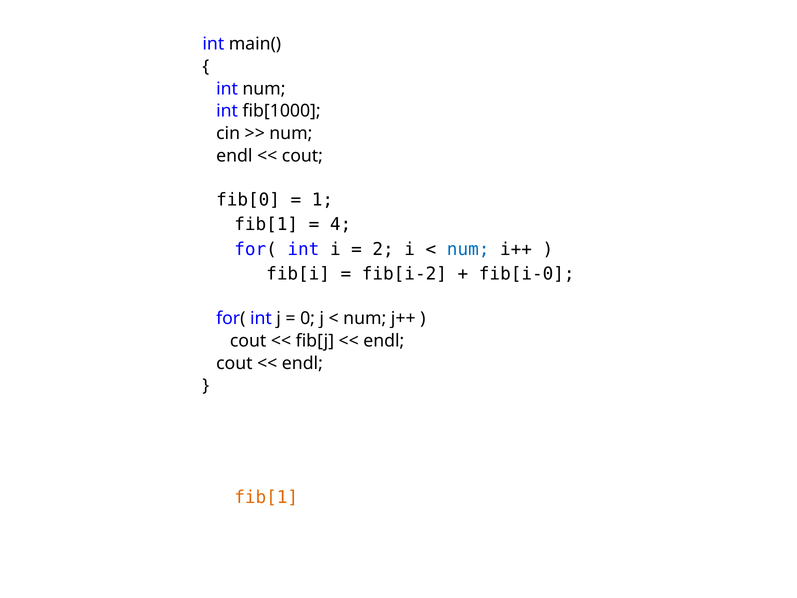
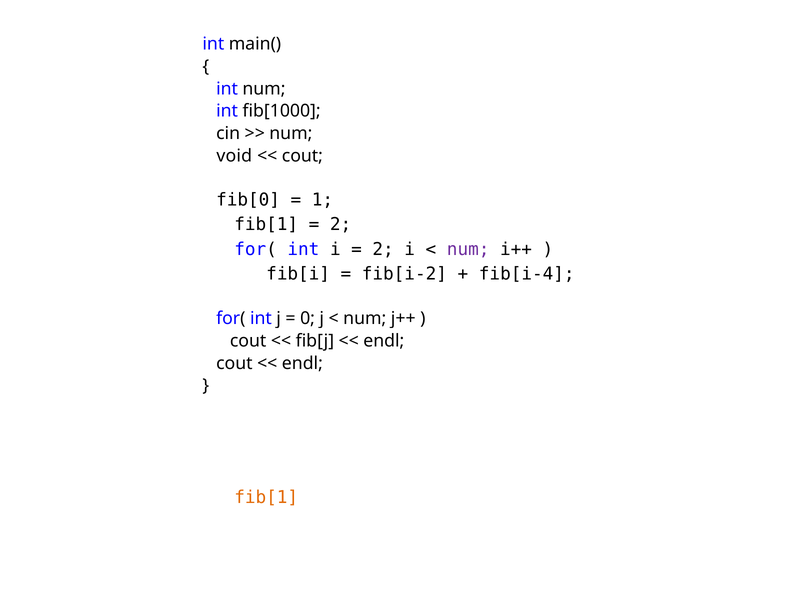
endl at (234, 156): endl -> void
4 at (341, 225): 4 -> 2
num at (468, 249) colour: blue -> purple
fib[i-0: fib[i-0 -> fib[i-4
